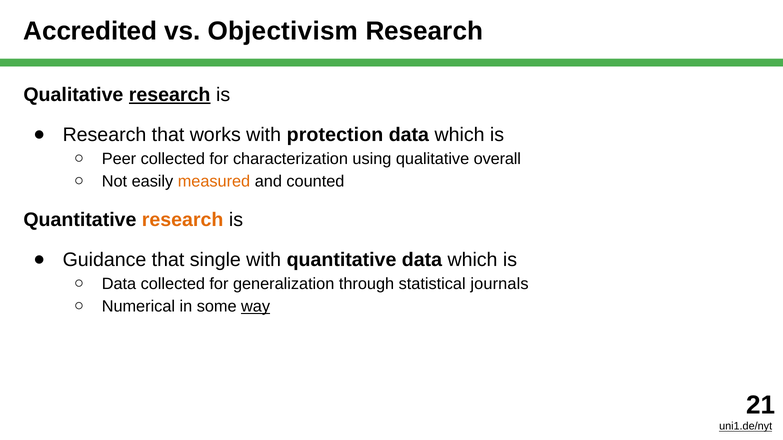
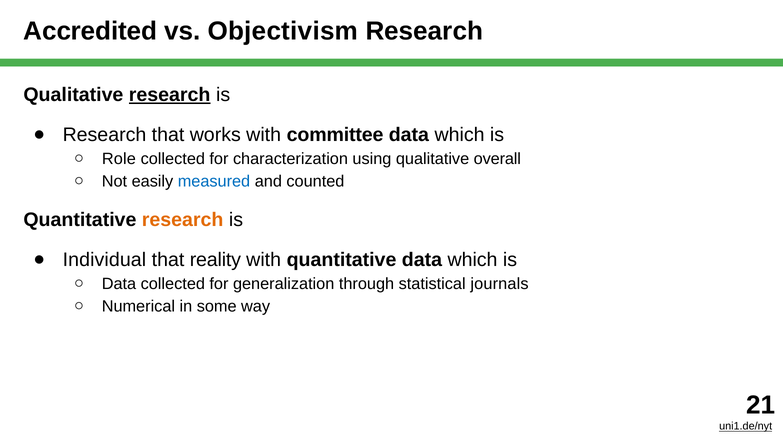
protection: protection -> committee
Peer: Peer -> Role
measured colour: orange -> blue
Guidance: Guidance -> Individual
single: single -> reality
way underline: present -> none
